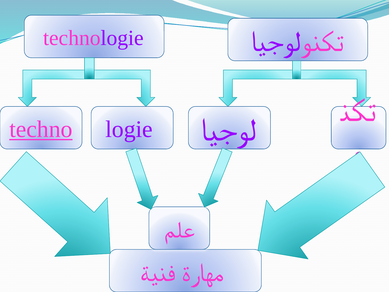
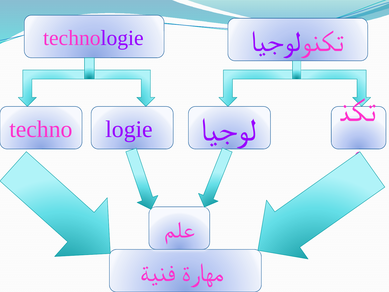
techno underline: present -> none
